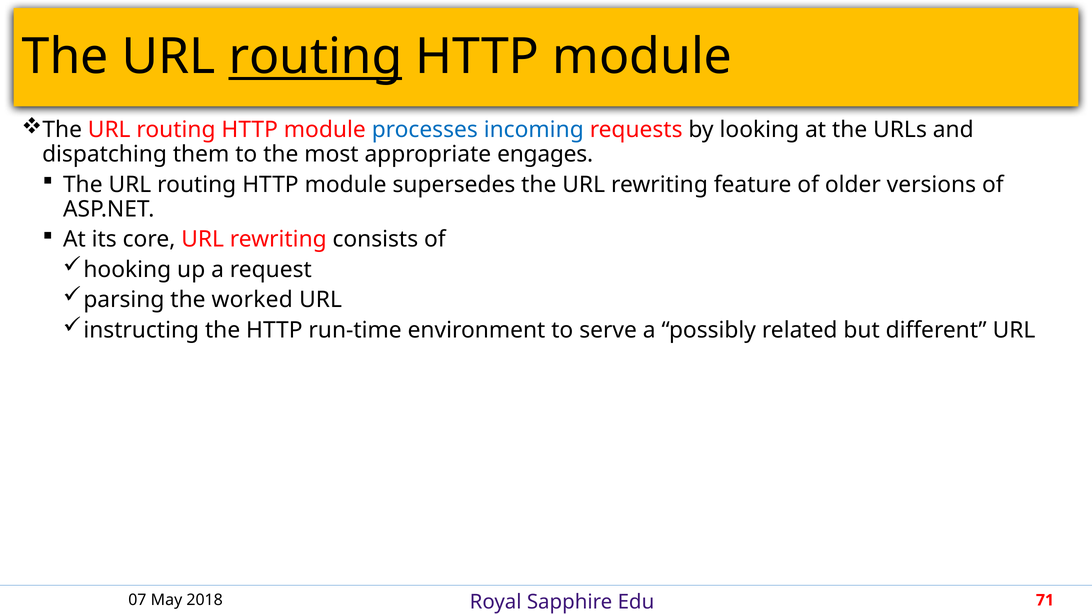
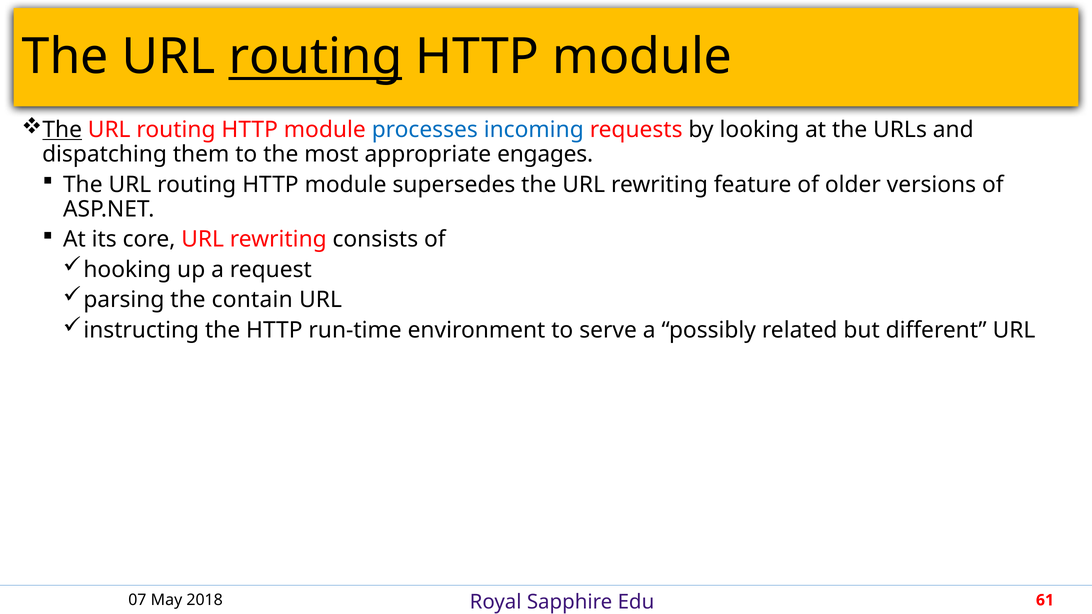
The at (62, 130) underline: none -> present
worked: worked -> contain
71: 71 -> 61
